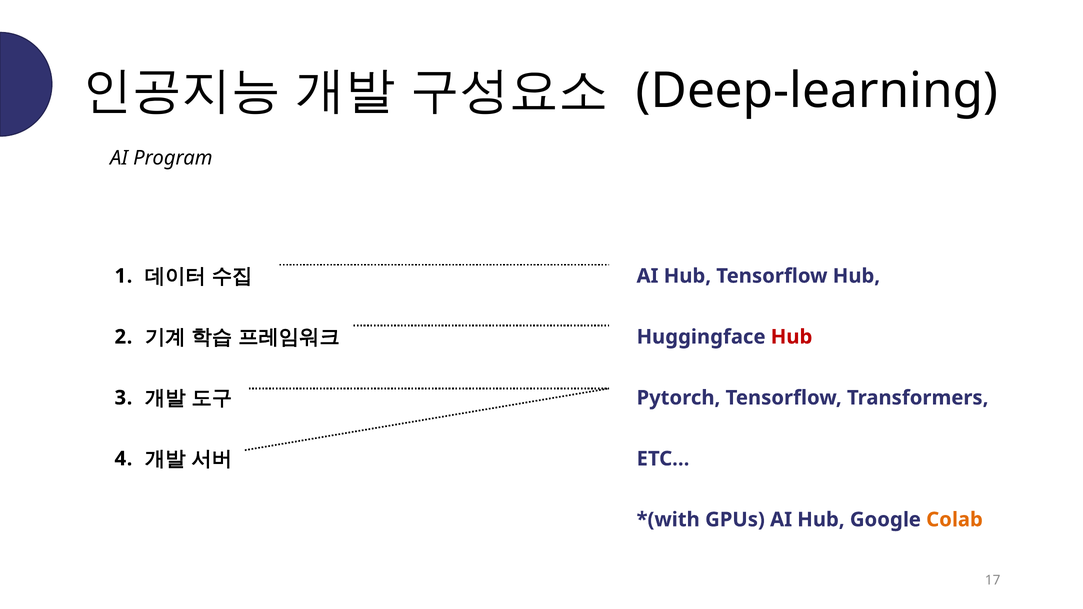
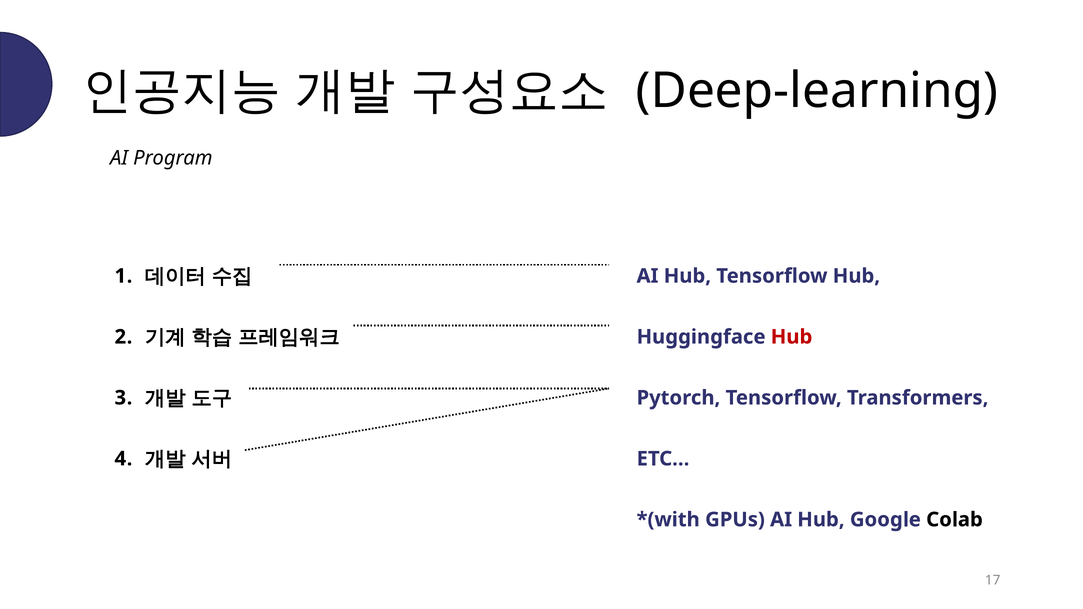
Colab colour: orange -> black
